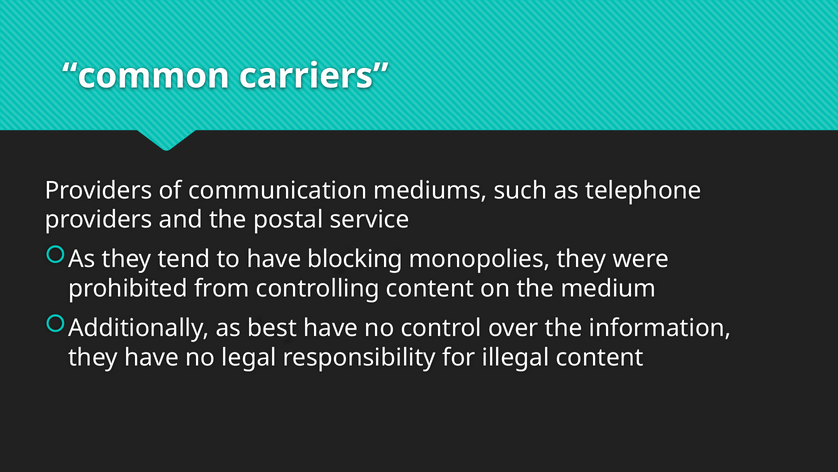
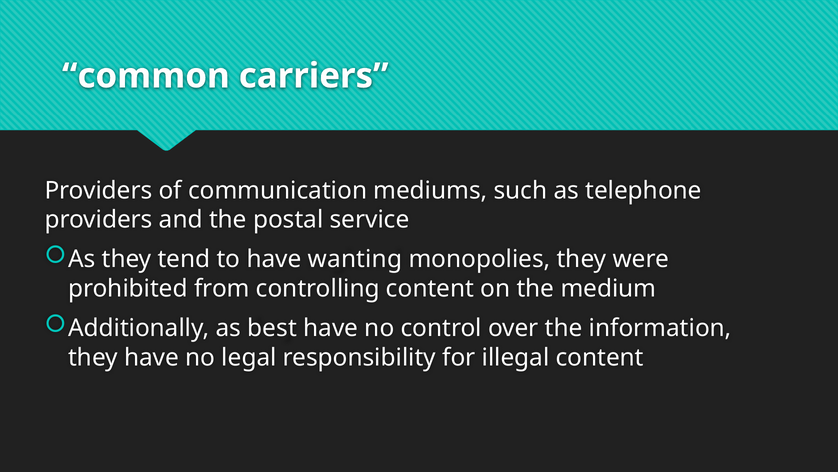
blocking: blocking -> wanting
